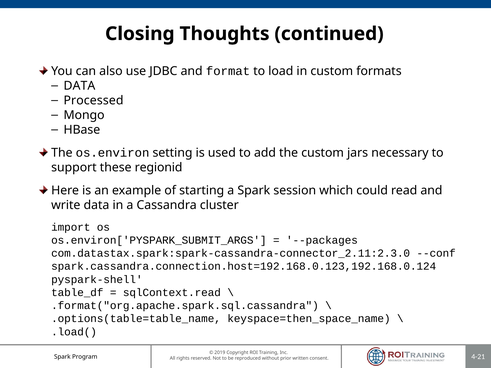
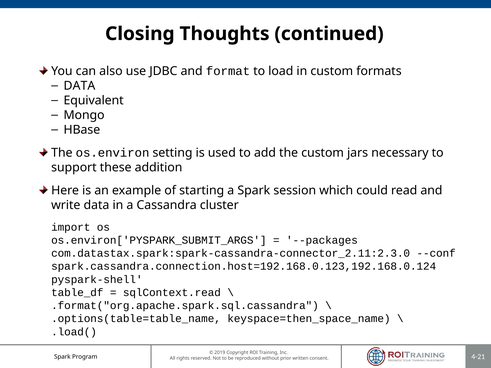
Processed: Processed -> Equivalent
regionid: regionid -> addition
